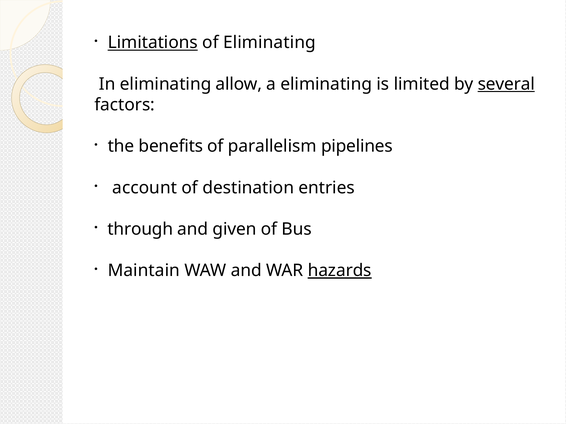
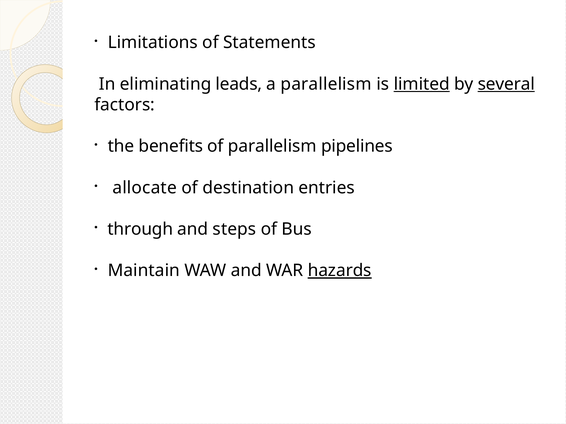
Limitations underline: present -> none
of Eliminating: Eliminating -> Statements
allow: allow -> leads
a eliminating: eliminating -> parallelism
limited underline: none -> present
account: account -> allocate
given: given -> steps
